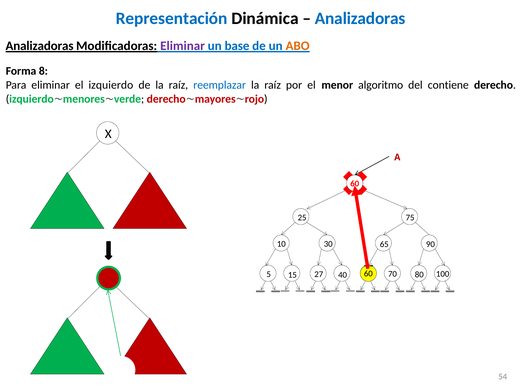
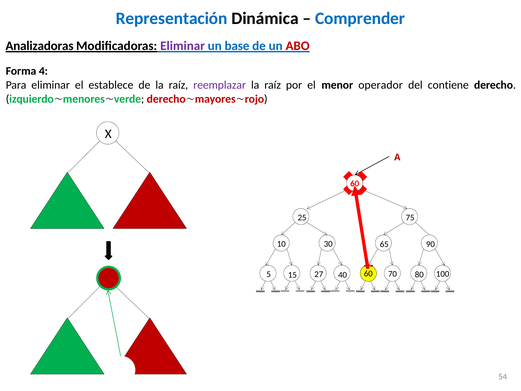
Analizadoras at (360, 19): Analizadoras -> Comprender
ABO colour: orange -> red
8: 8 -> 4
izquierdo: izquierdo -> establece
reemplazar colour: blue -> purple
algoritmo: algoritmo -> operador
